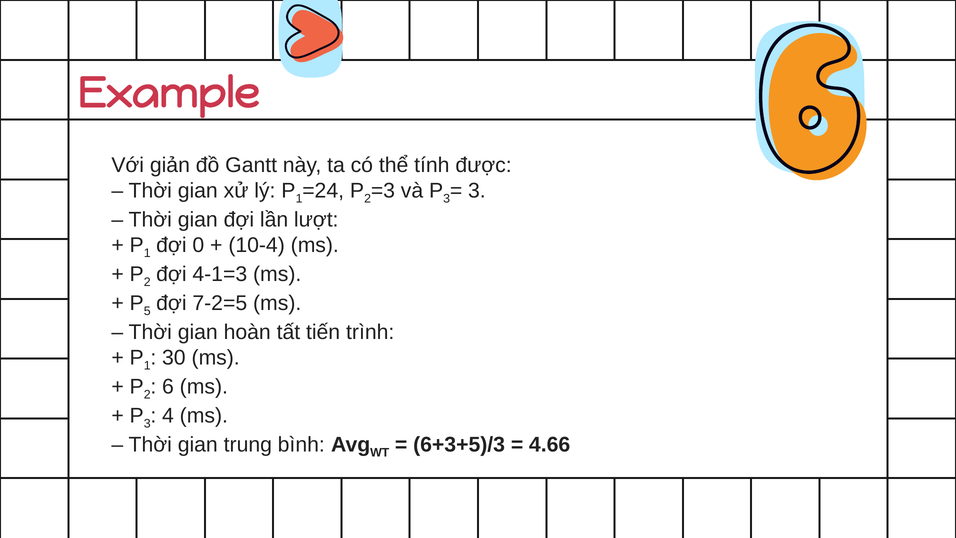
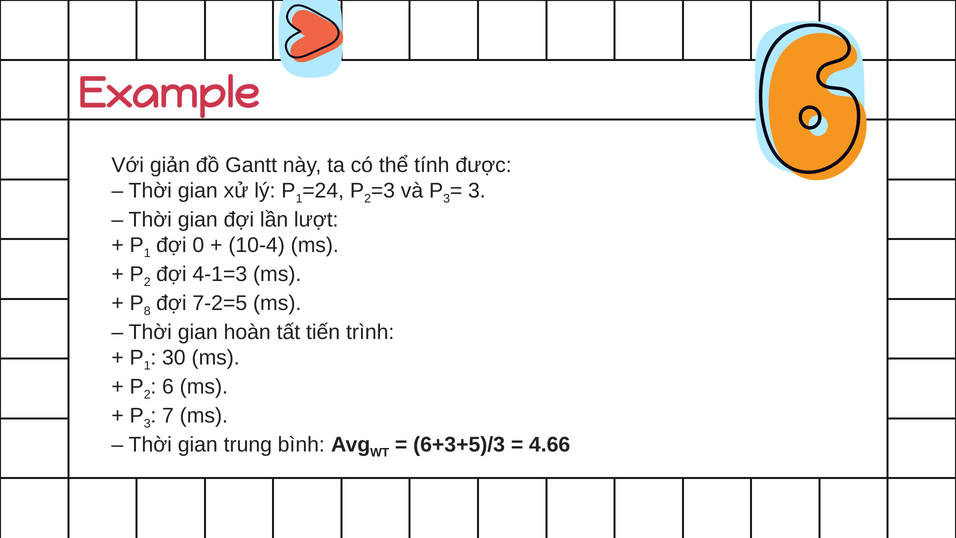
5: 5 -> 8
4: 4 -> 7
